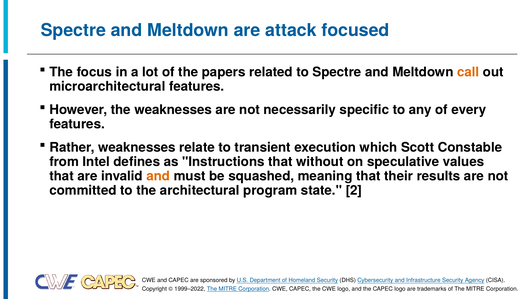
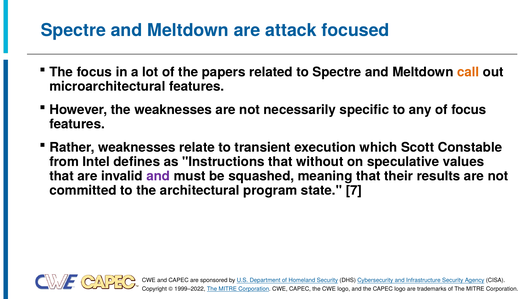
of every: every -> focus
and at (158, 176) colour: orange -> purple
2: 2 -> 7
